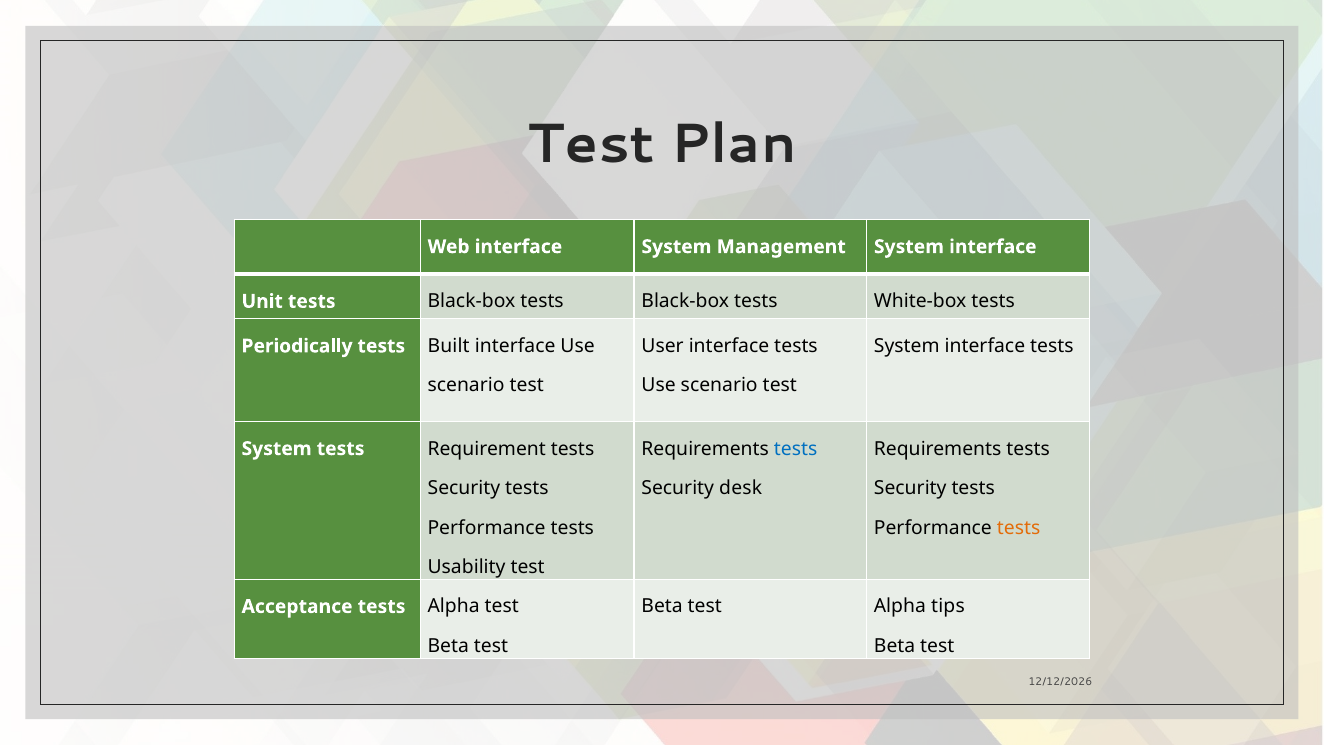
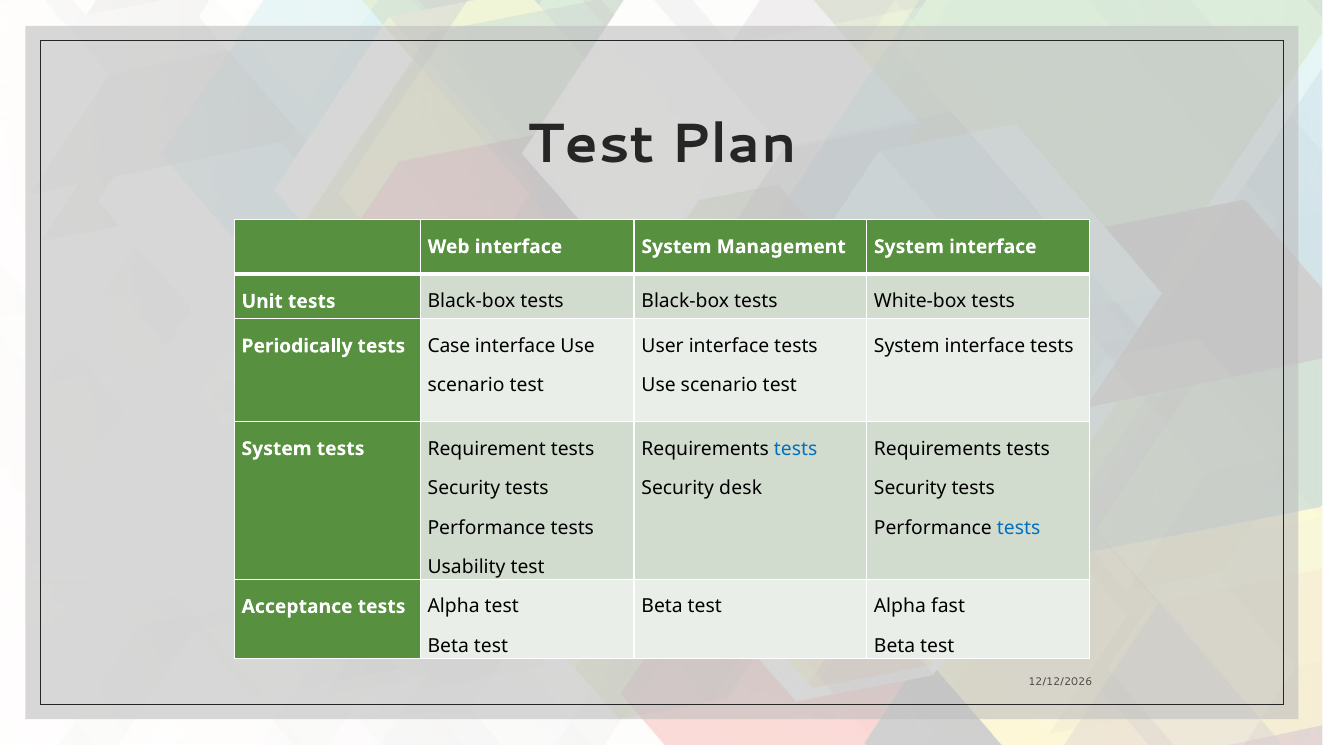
Built: Built -> Case
tests at (1019, 527) colour: orange -> blue
tips: tips -> fast
